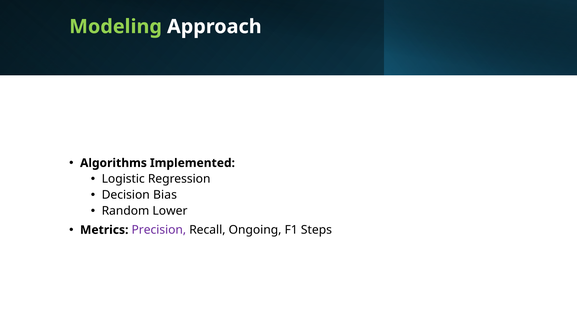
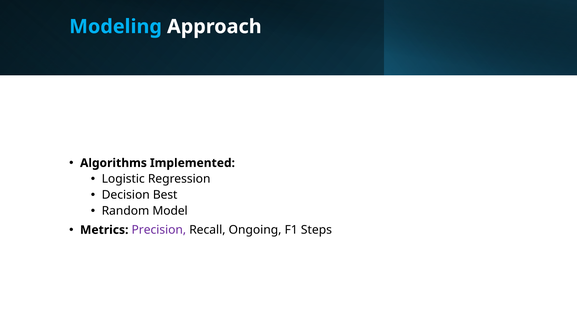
Modeling colour: light green -> light blue
Bias: Bias -> Best
Lower: Lower -> Model
